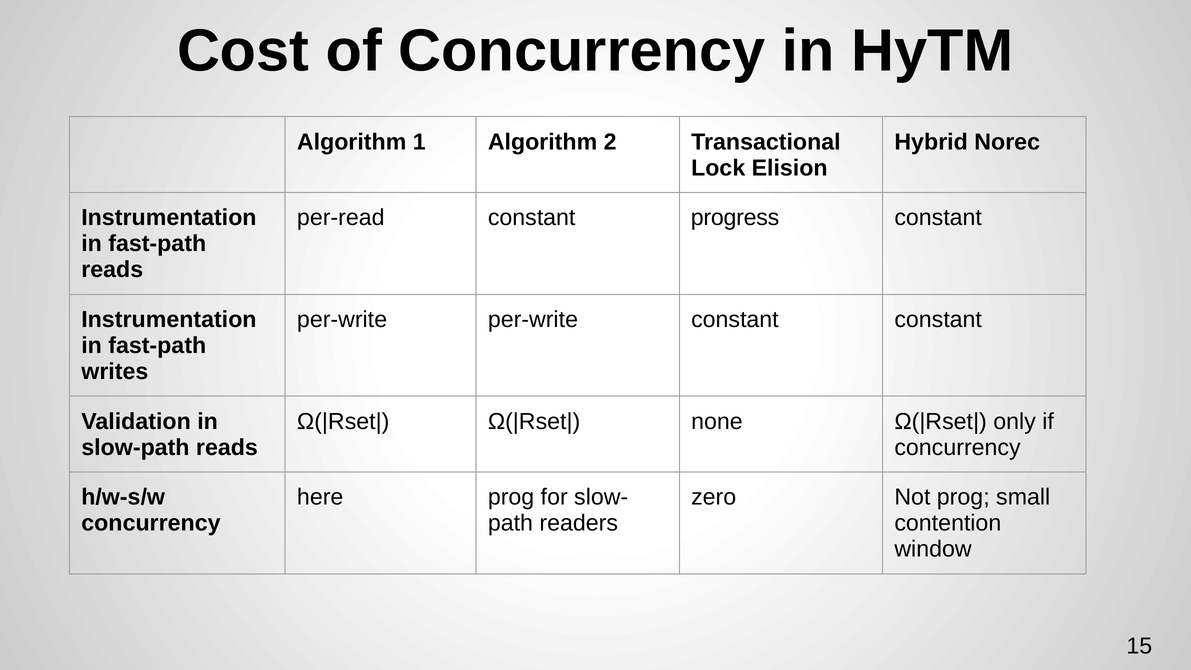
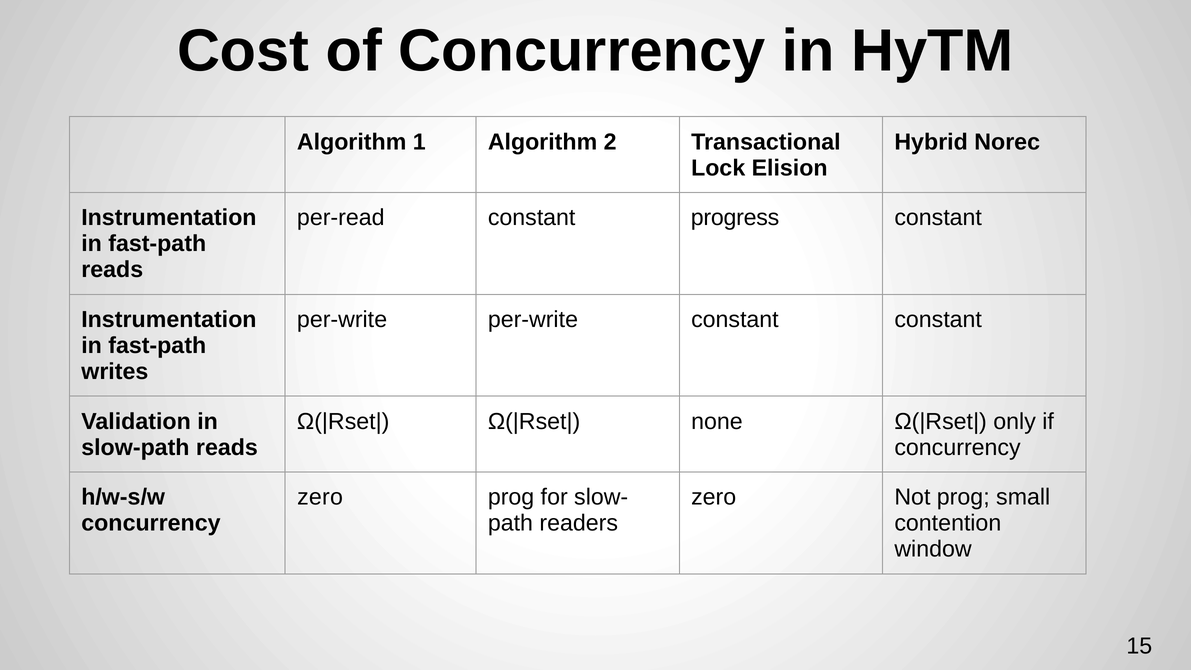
here at (320, 497): here -> zero
